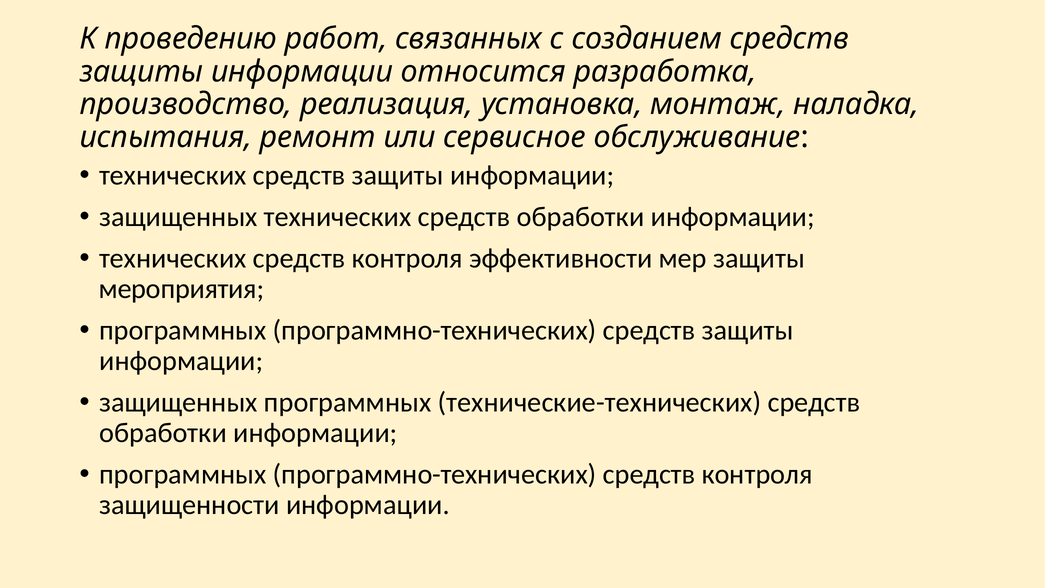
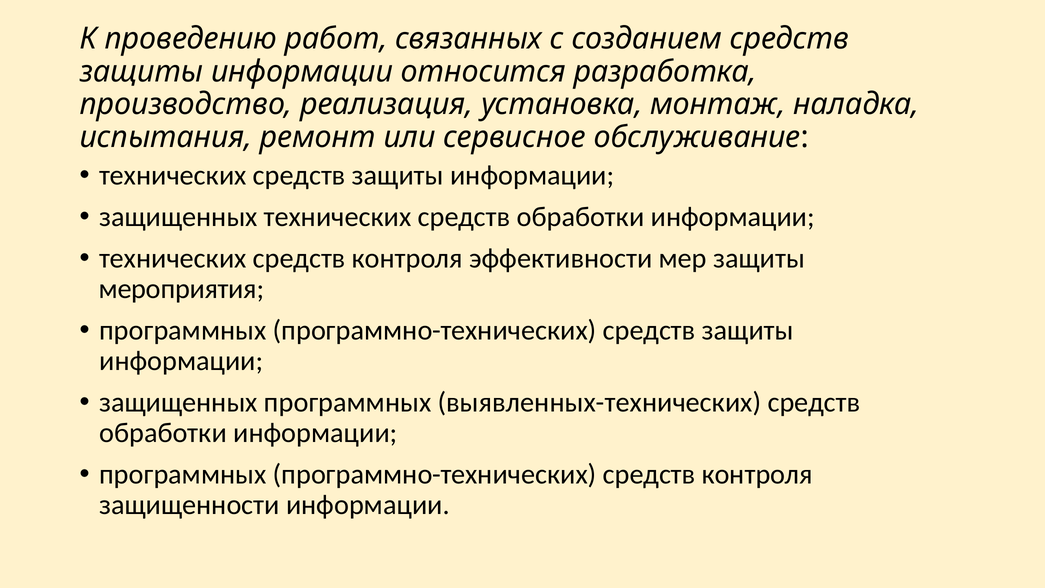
технические-технических: технические-технических -> выявленных-технических
